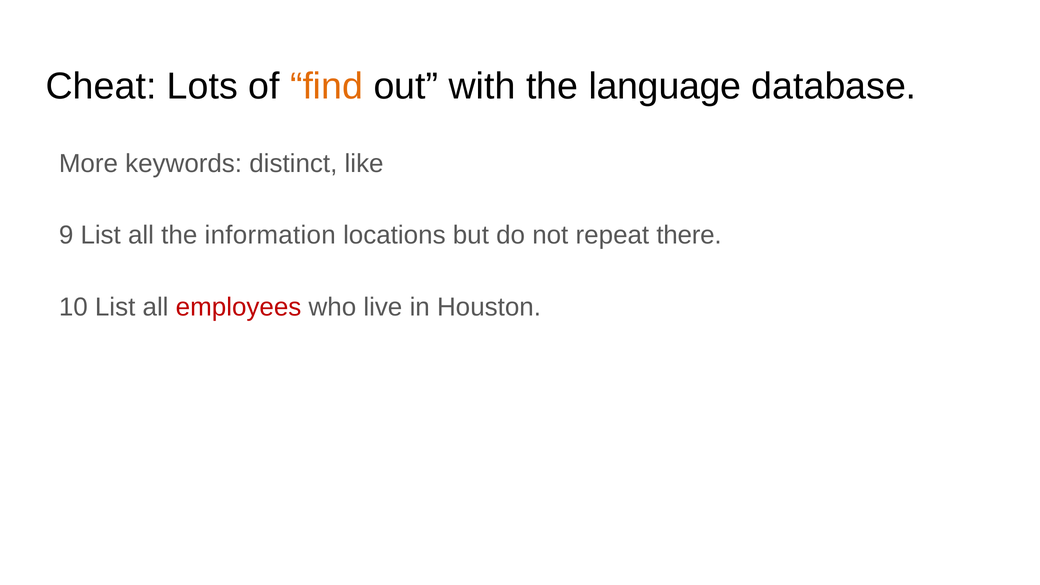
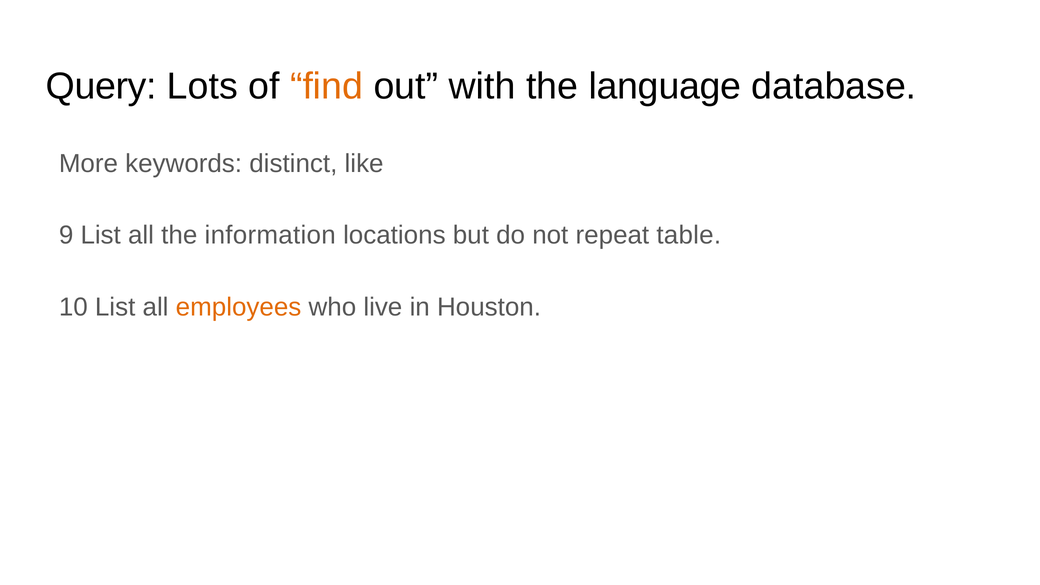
Cheat: Cheat -> Query
there: there -> table
employees colour: red -> orange
